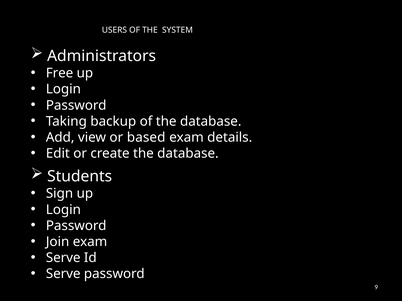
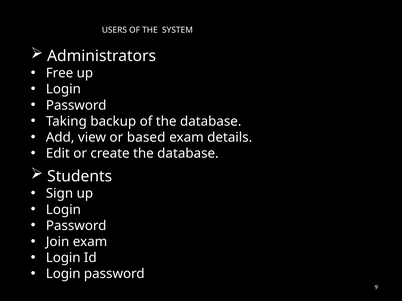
Serve at (63, 258): Serve -> Login
Serve at (63, 274): Serve -> Login
